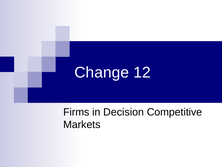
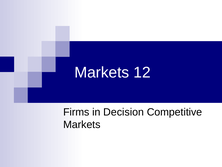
Change at (102, 72): Change -> Markets
